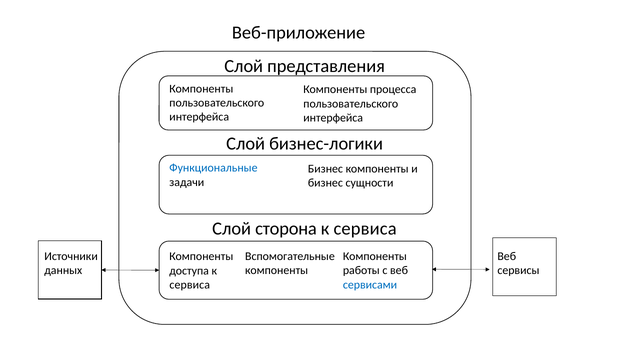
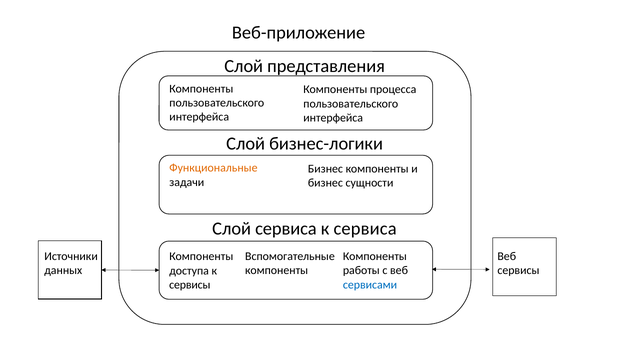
Функциональные colour: blue -> orange
Слой сторона: сторона -> сервиса
сервиса at (190, 285): сервиса -> сервисы
